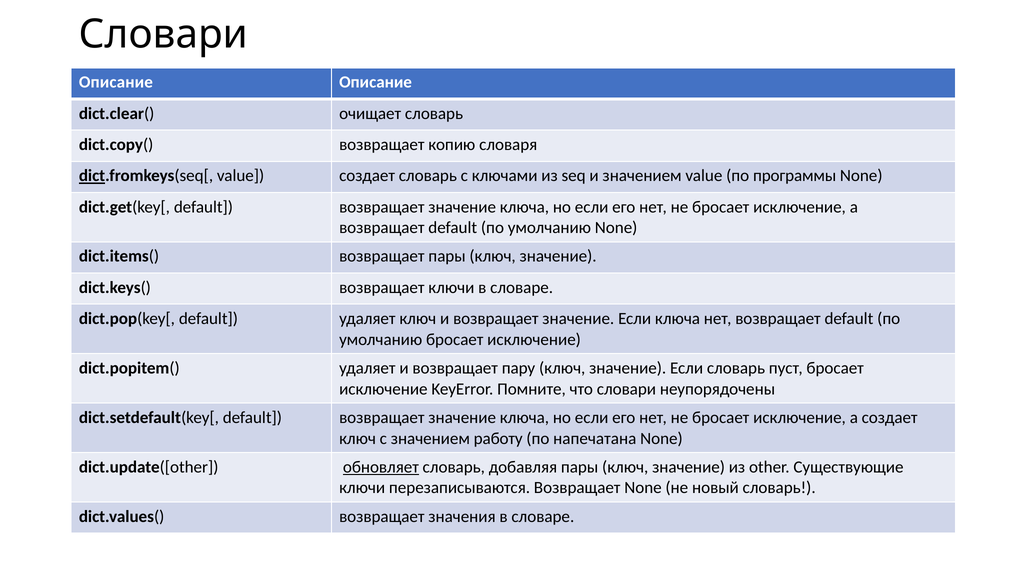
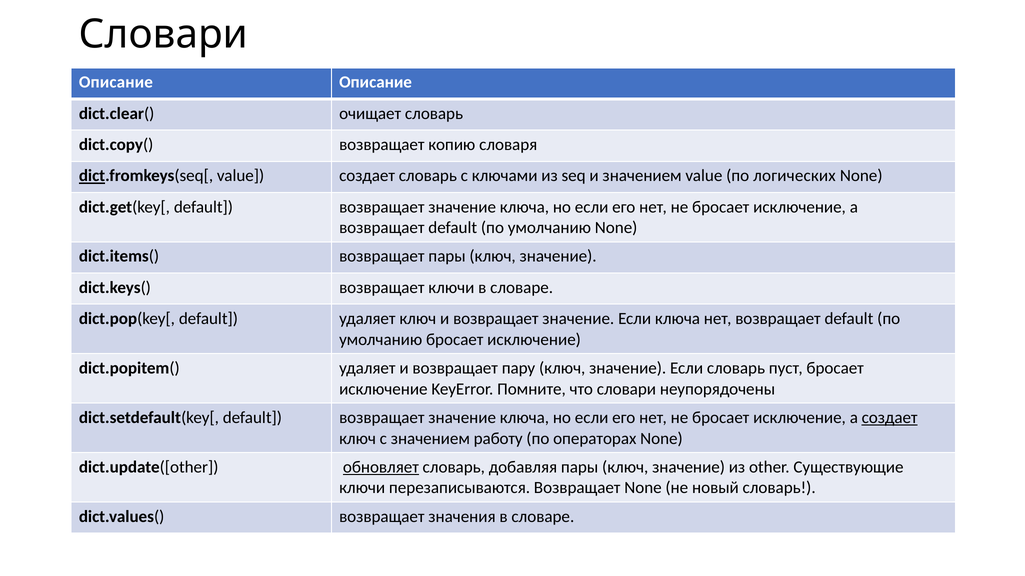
программы: программы -> логических
создает at (890, 418) underline: none -> present
напечатана: напечатана -> операторах
